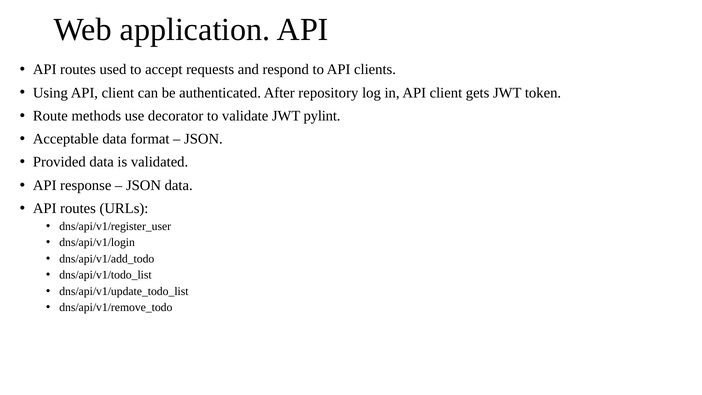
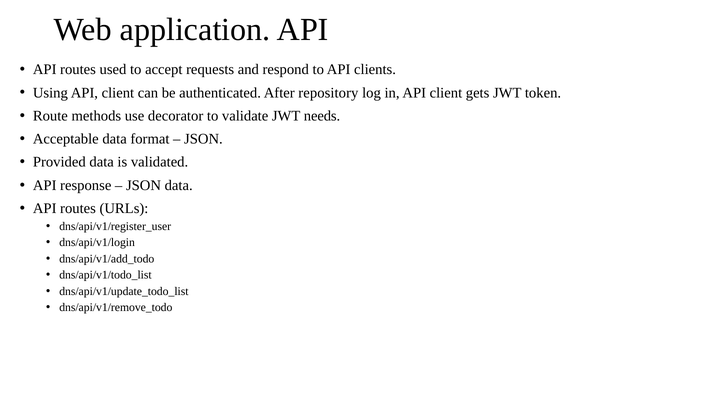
pylint: pylint -> needs
